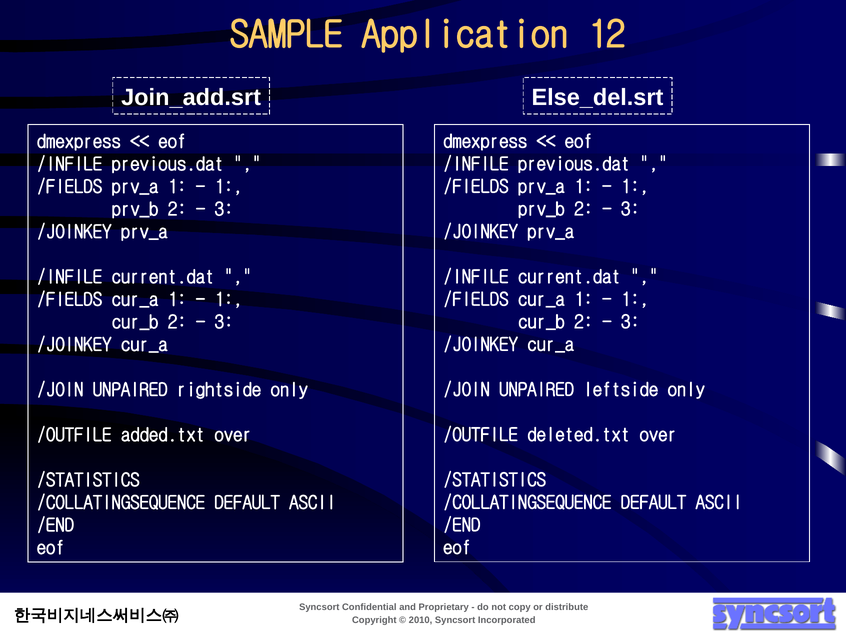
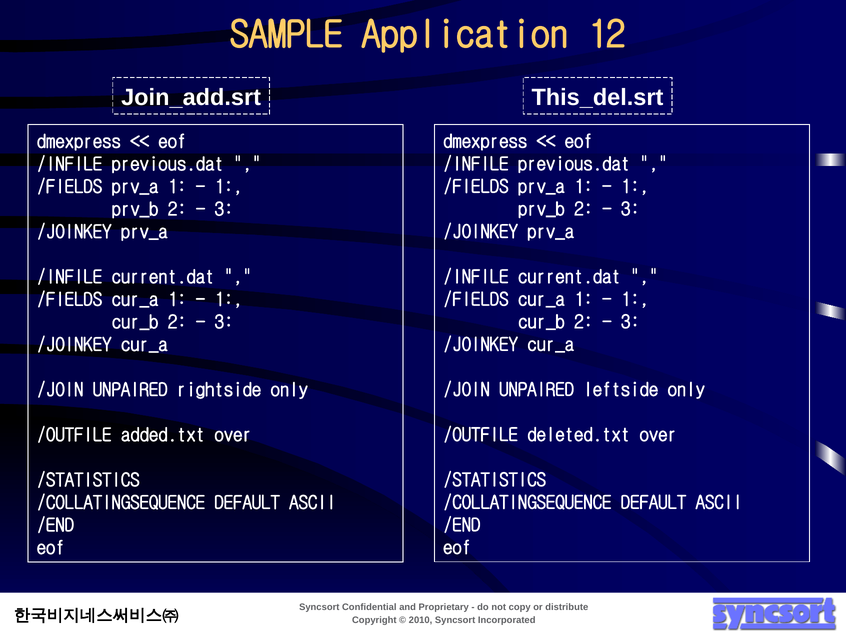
Else_del.srt: Else_del.srt -> This_del.srt
